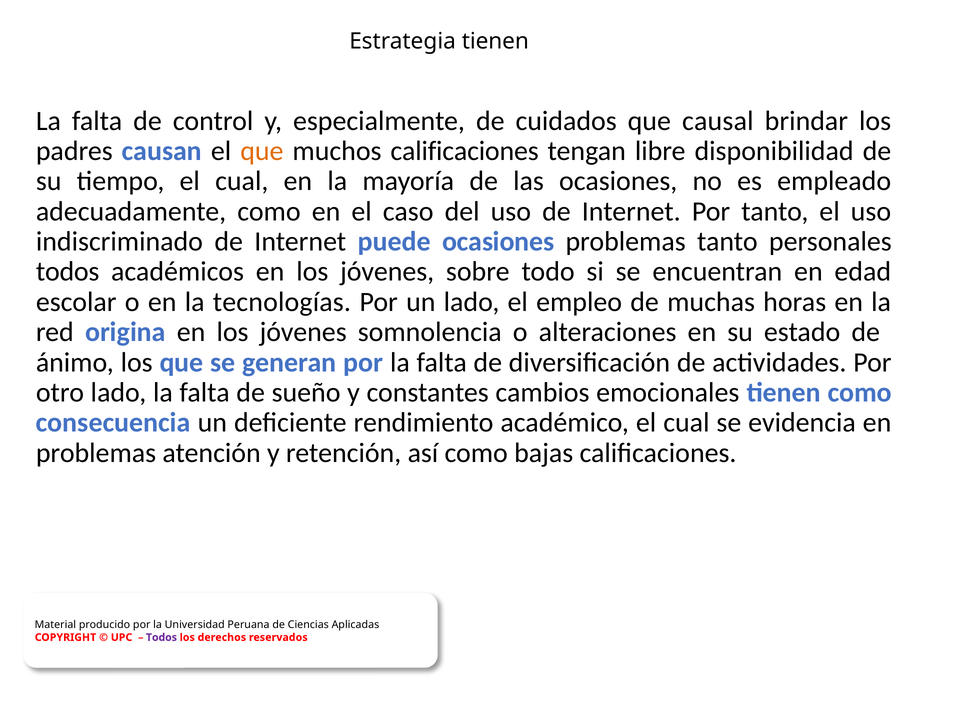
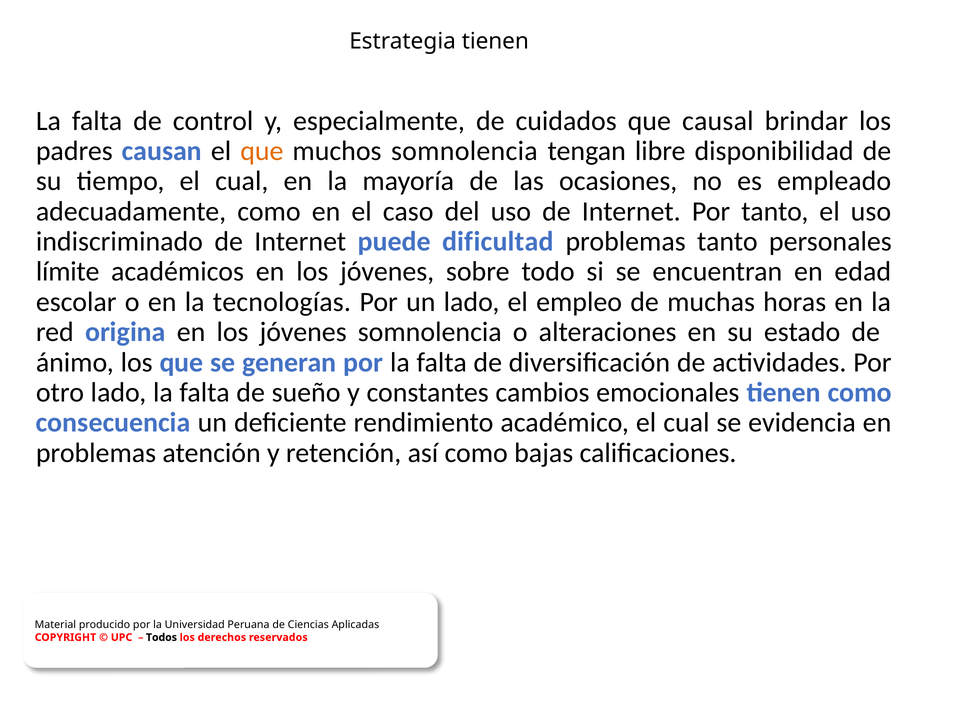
muchos calificaciones: calificaciones -> somnolencia
puede ocasiones: ocasiones -> dificultad
todos at (68, 272): todos -> límite
Todos at (161, 637) colour: purple -> black
